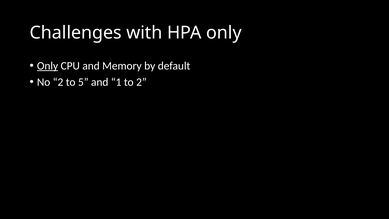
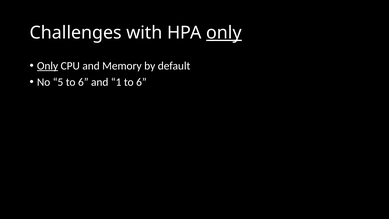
only at (224, 33) underline: none -> present
No 2: 2 -> 5
5 at (83, 82): 5 -> 6
1 to 2: 2 -> 6
